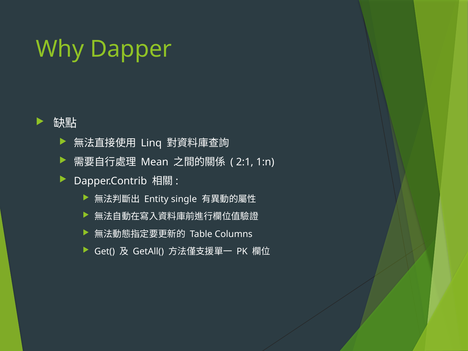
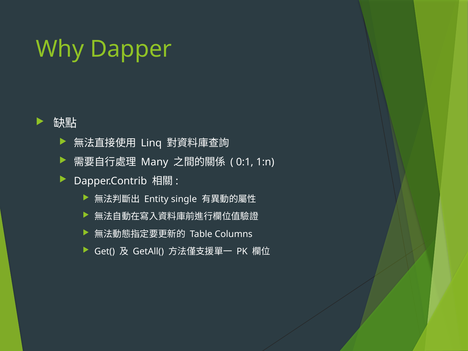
Mean: Mean -> Many
2:1: 2:1 -> 0:1
